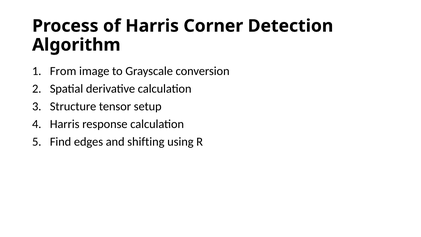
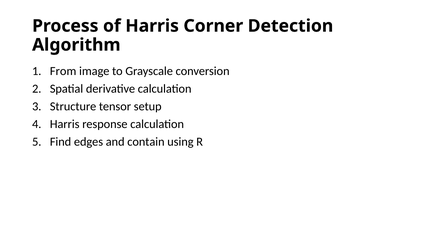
shifting: shifting -> contain
